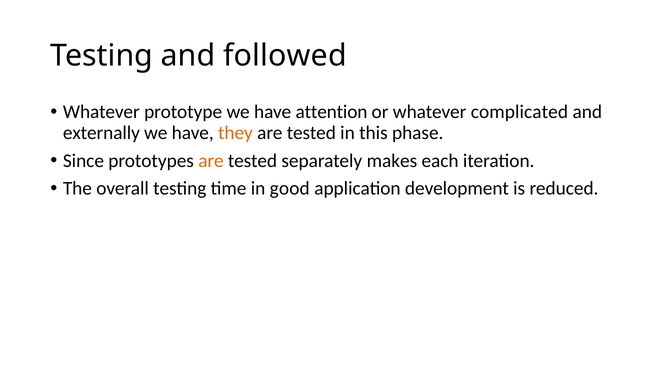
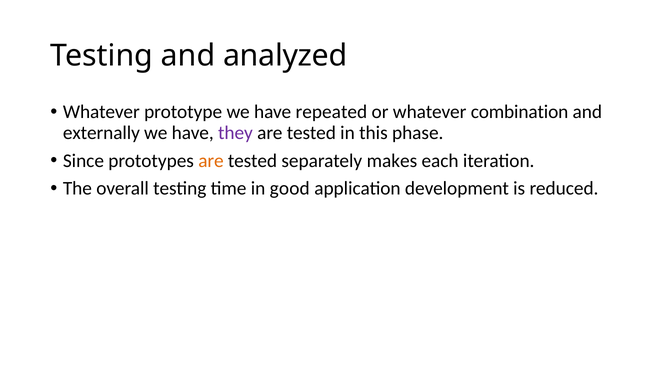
followed: followed -> analyzed
attention: attention -> repeated
complicated: complicated -> combination
they colour: orange -> purple
